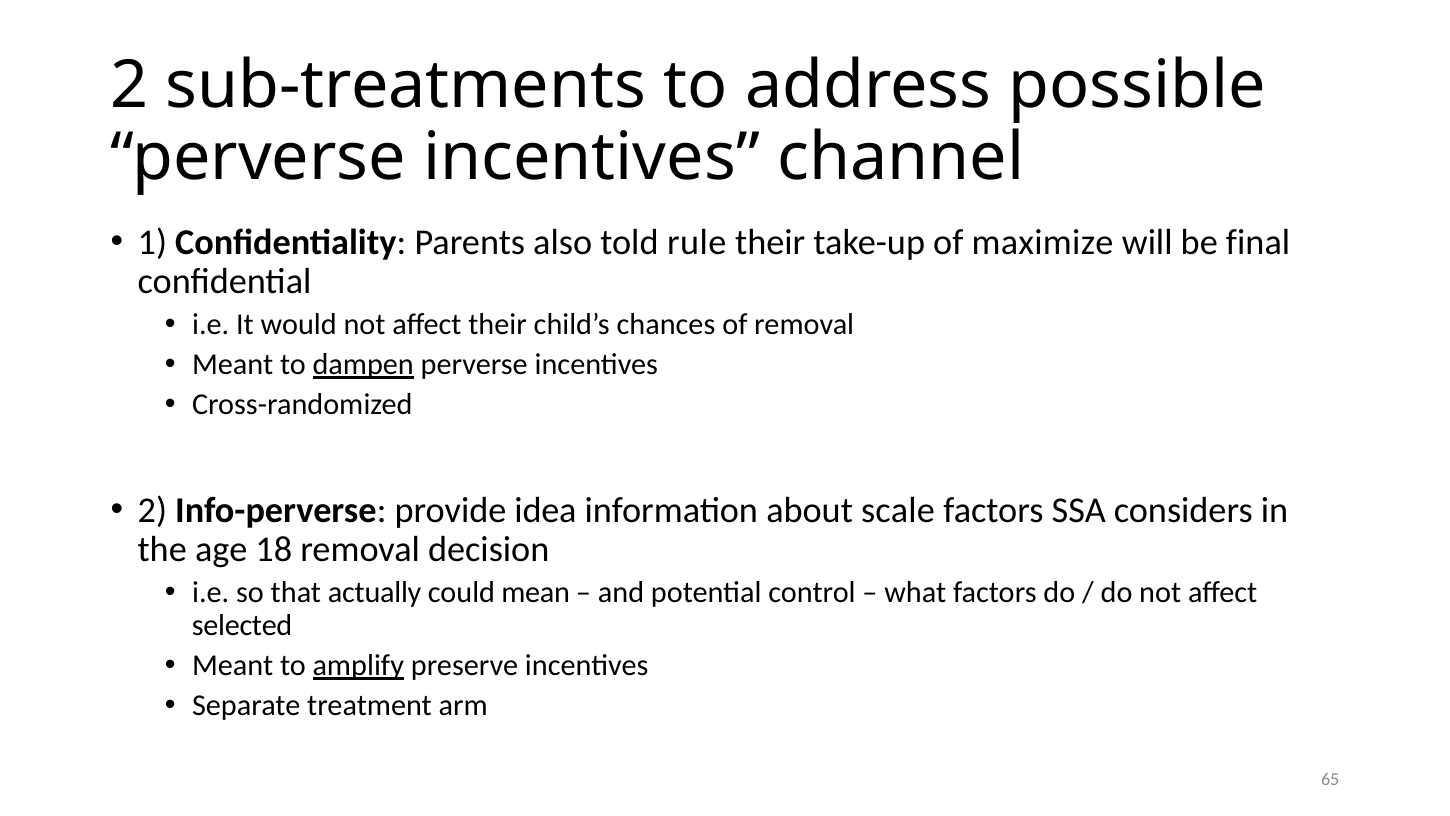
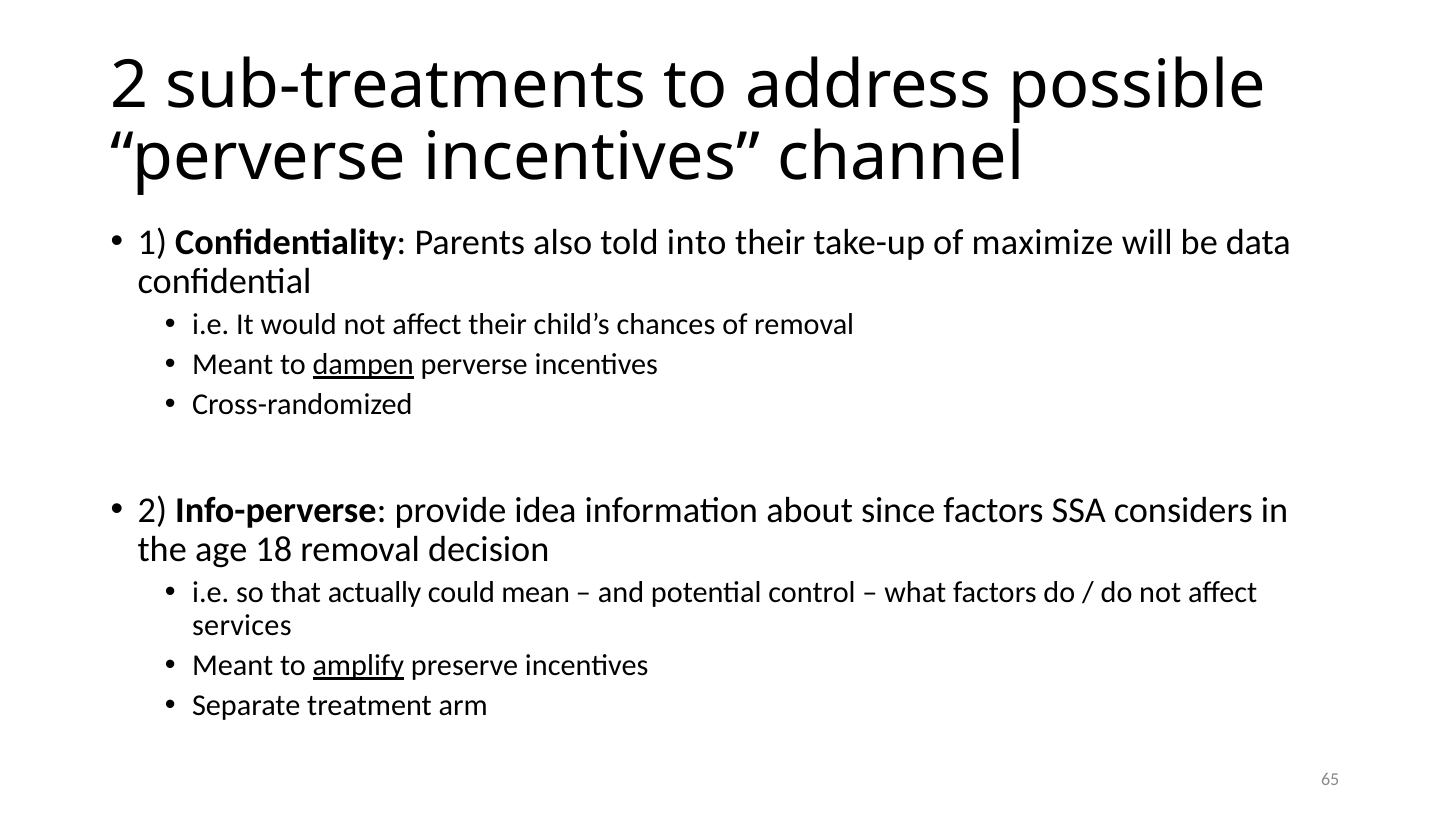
rule: rule -> into
final: final -> data
scale: scale -> since
selected: selected -> services
